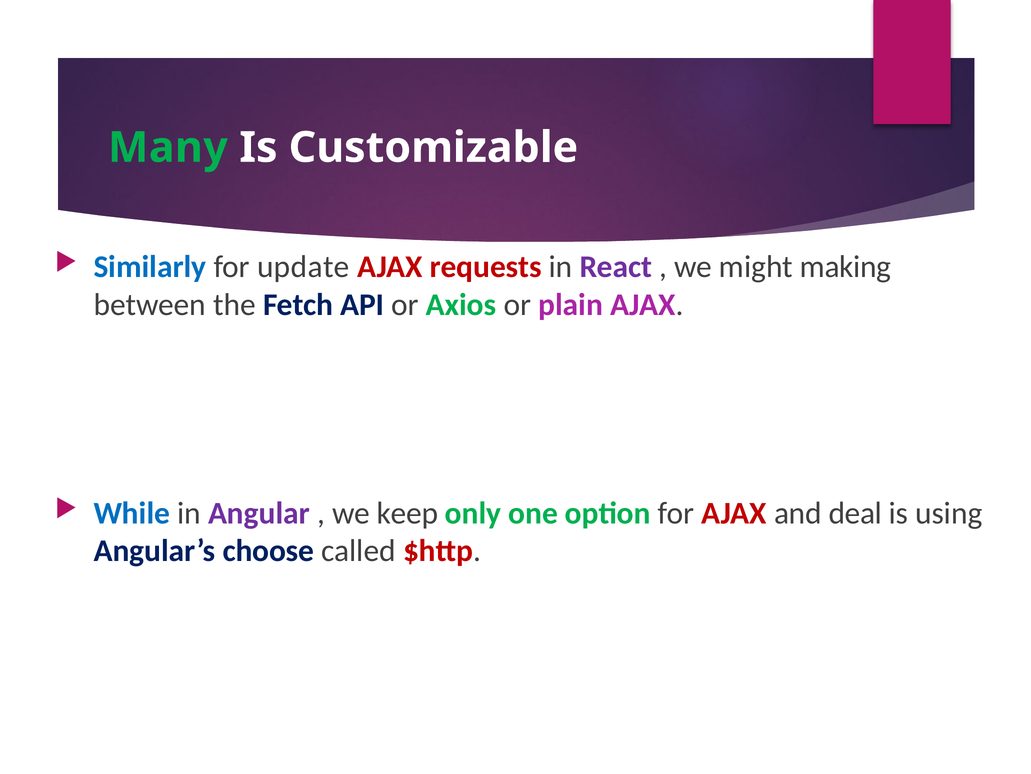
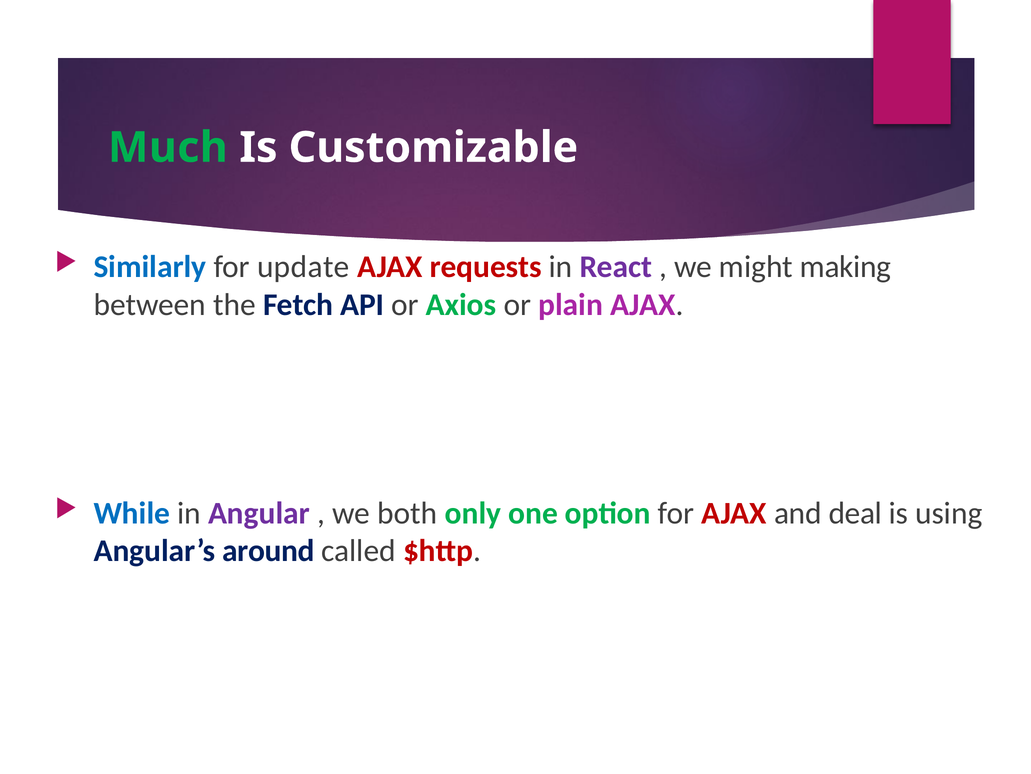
Many: Many -> Much
keep: keep -> both
choose: choose -> around
